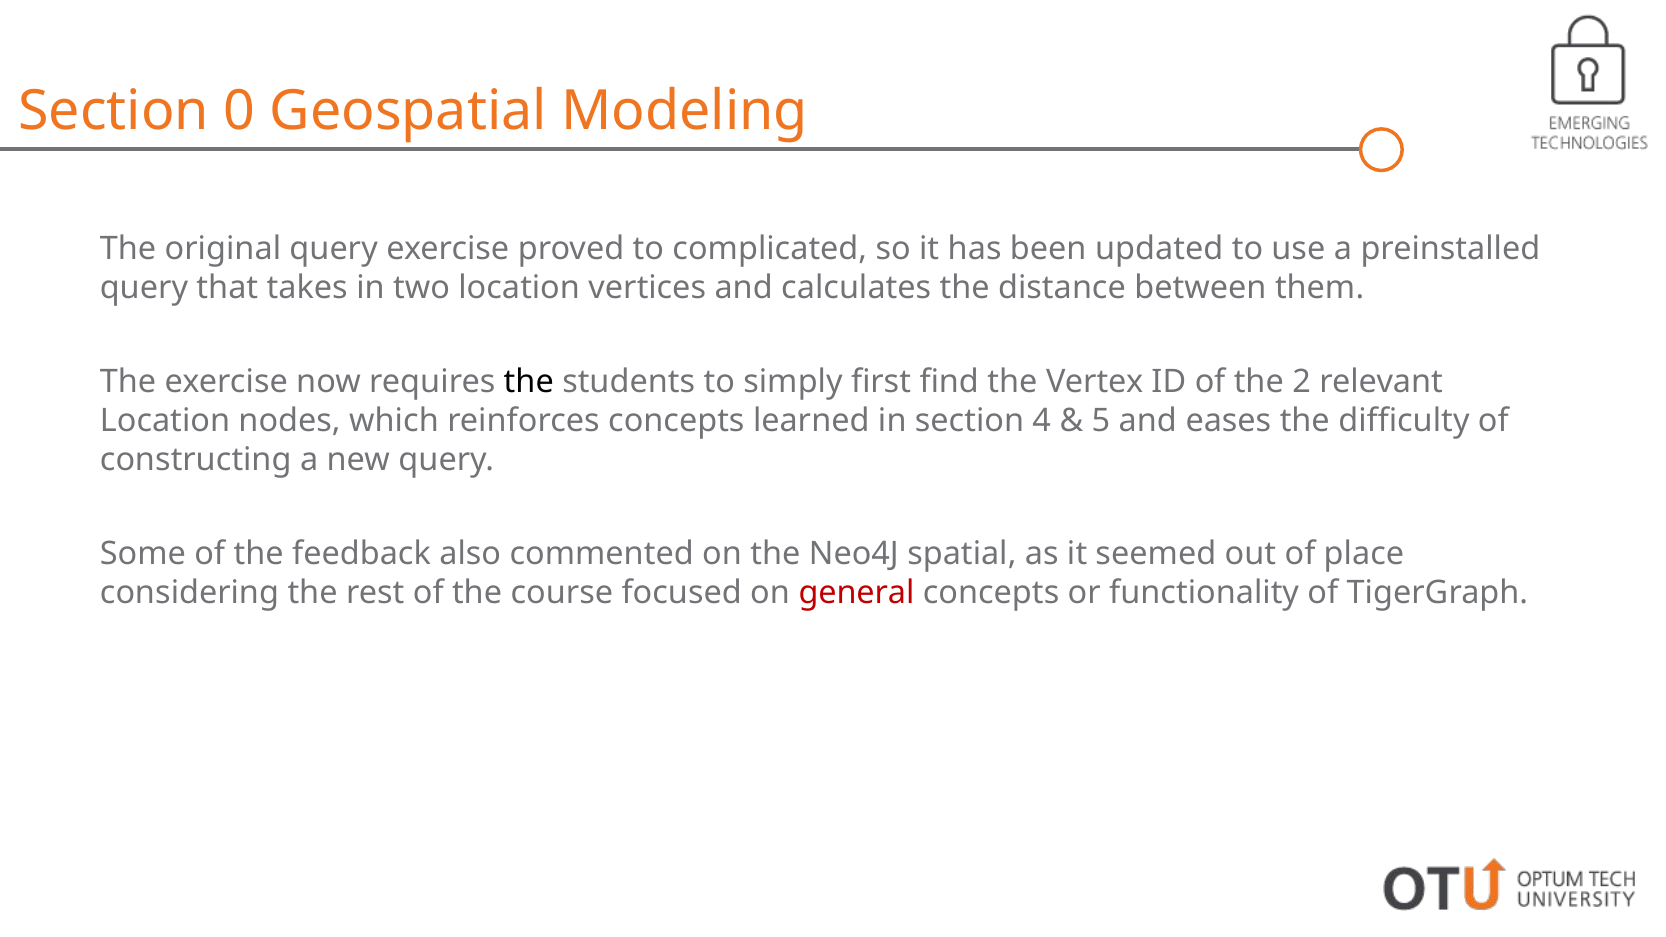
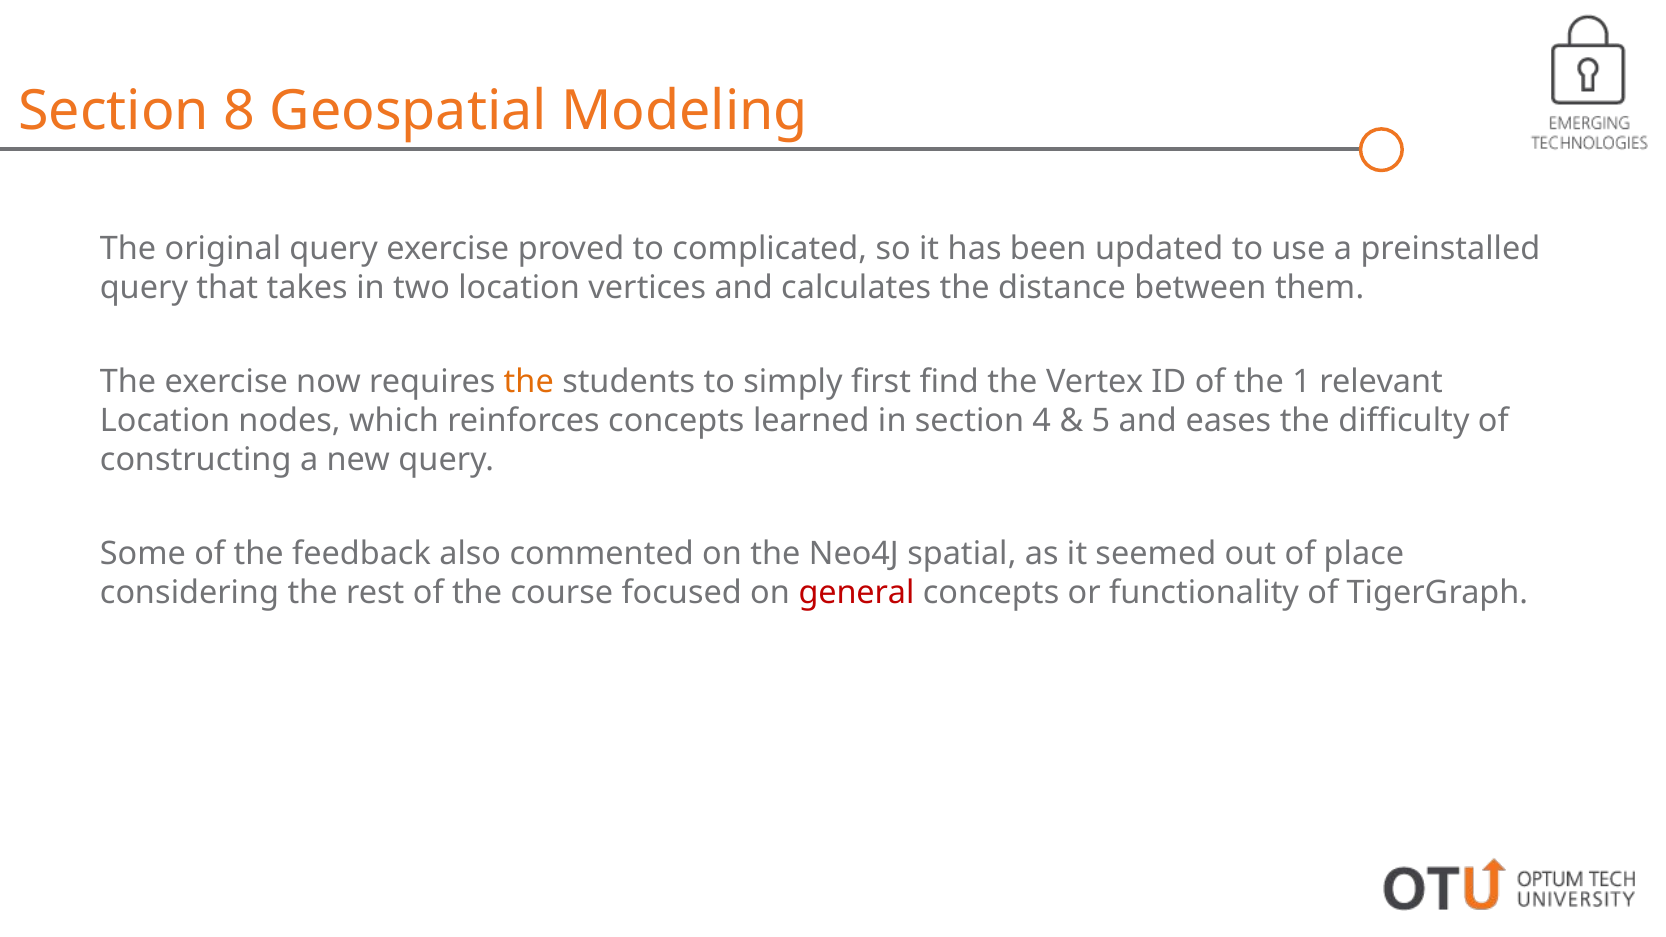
0: 0 -> 8
the at (529, 382) colour: black -> orange
2: 2 -> 1
